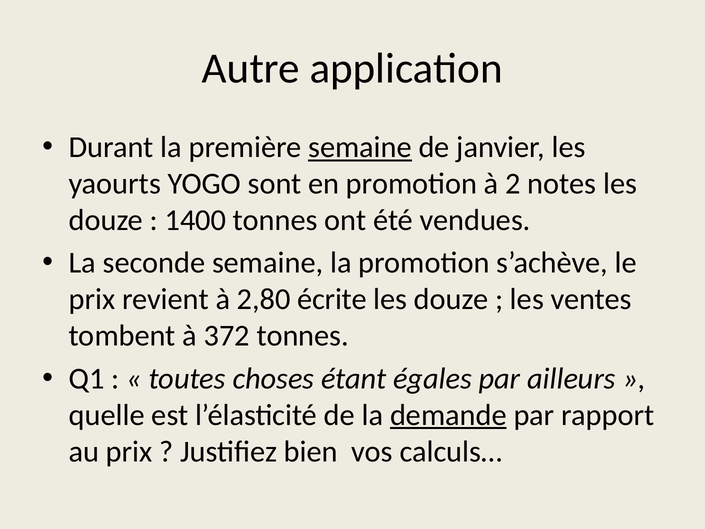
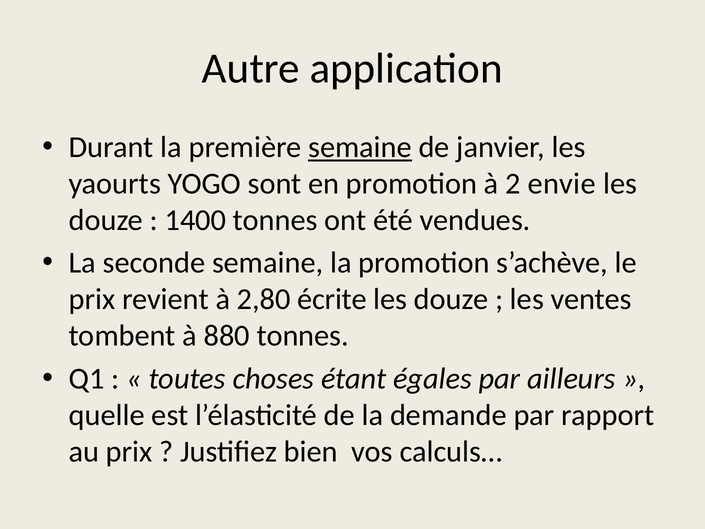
notes: notes -> envie
372: 372 -> 880
demande underline: present -> none
